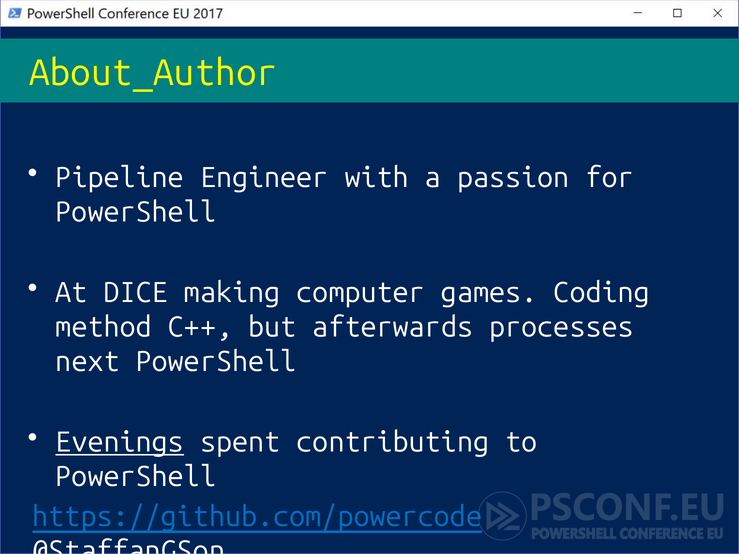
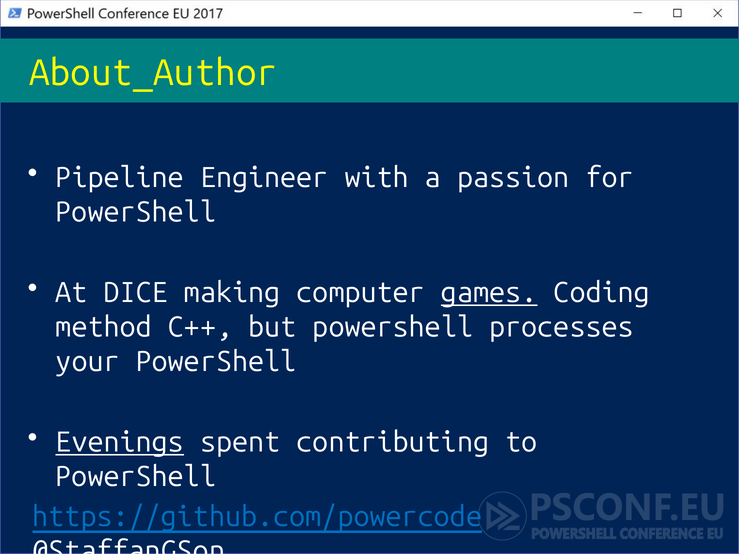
games underline: none -> present
but afterwards: afterwards -> powershell
next: next -> your
